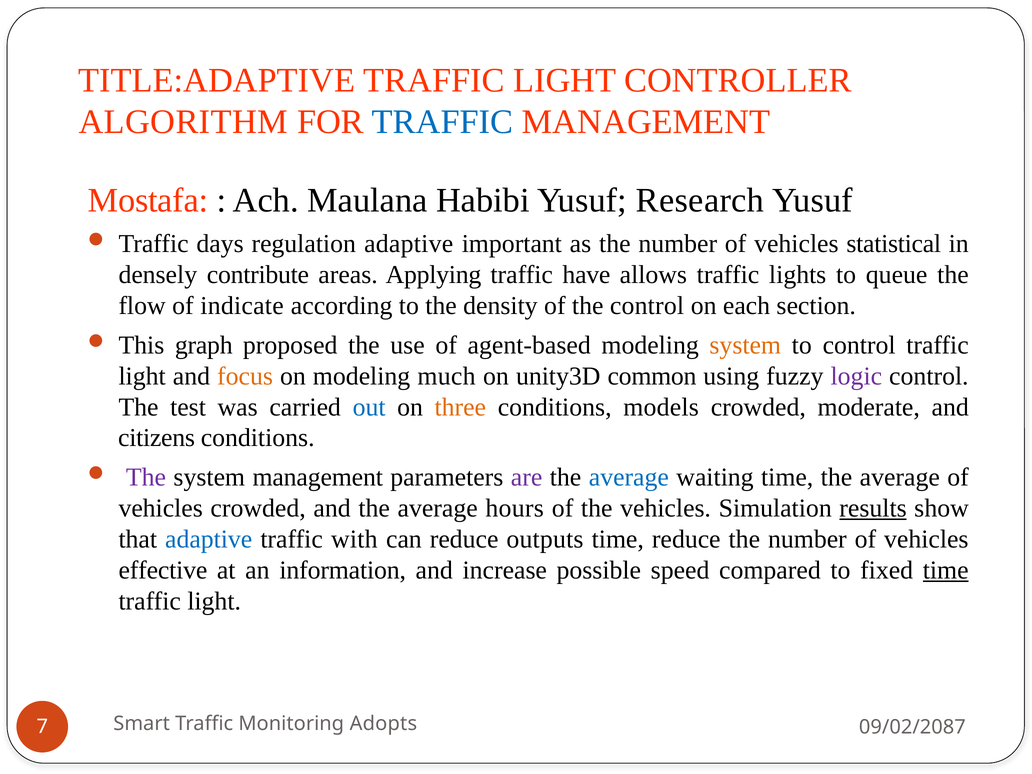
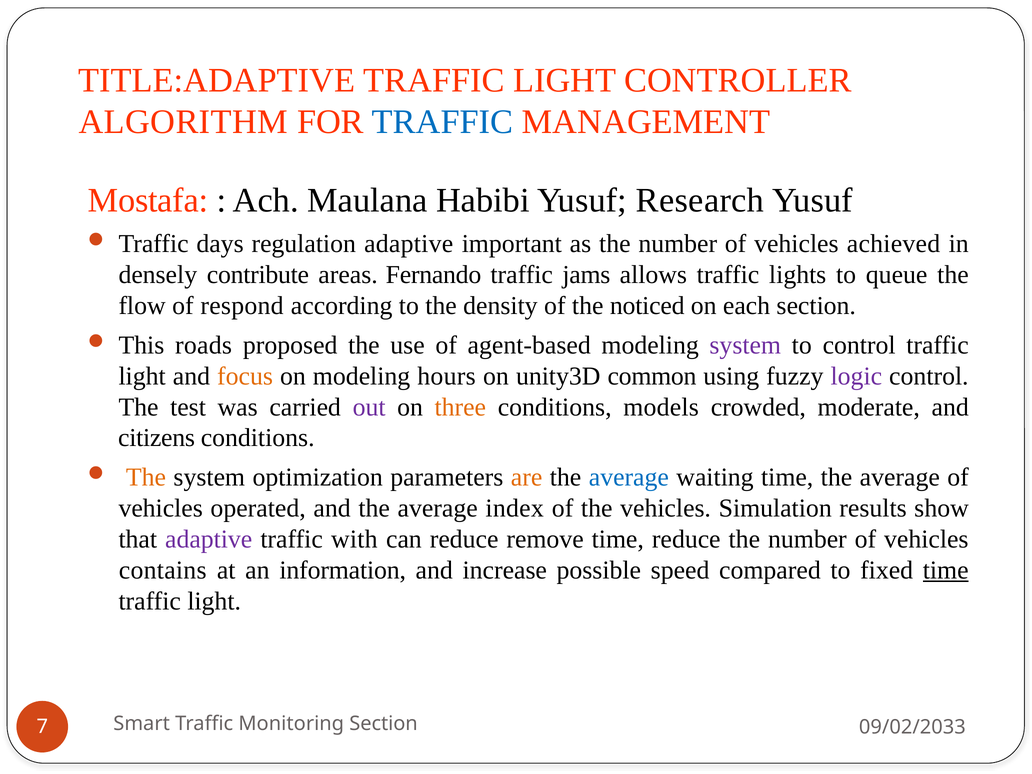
statistical: statistical -> achieved
Applying: Applying -> Fernando
have: have -> jams
indicate: indicate -> respond
the control: control -> noticed
graph: graph -> roads
system at (745, 345) colour: orange -> purple
much: much -> hours
out colour: blue -> purple
The at (146, 477) colour: purple -> orange
system management: management -> optimization
are colour: purple -> orange
vehicles crowded: crowded -> operated
hours: hours -> index
results underline: present -> none
adaptive at (209, 539) colour: blue -> purple
outputs: outputs -> remove
effective: effective -> contains
Monitoring Adopts: Adopts -> Section
09/02/2087: 09/02/2087 -> 09/02/2033
